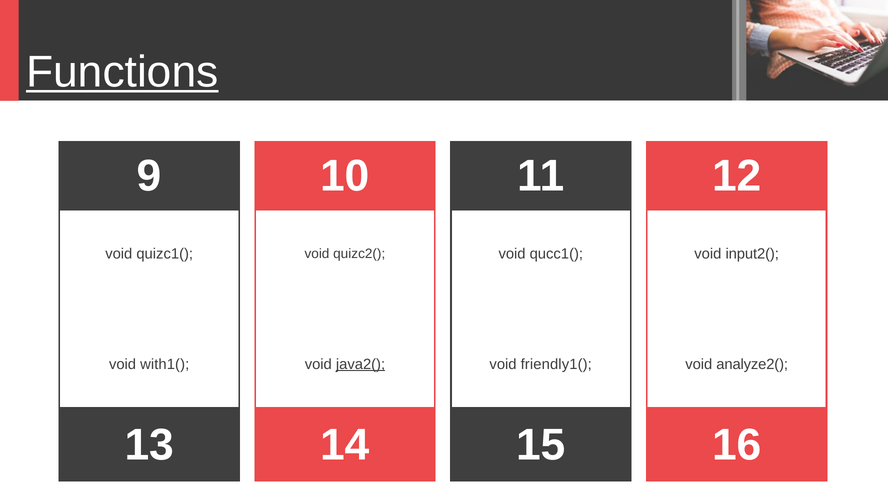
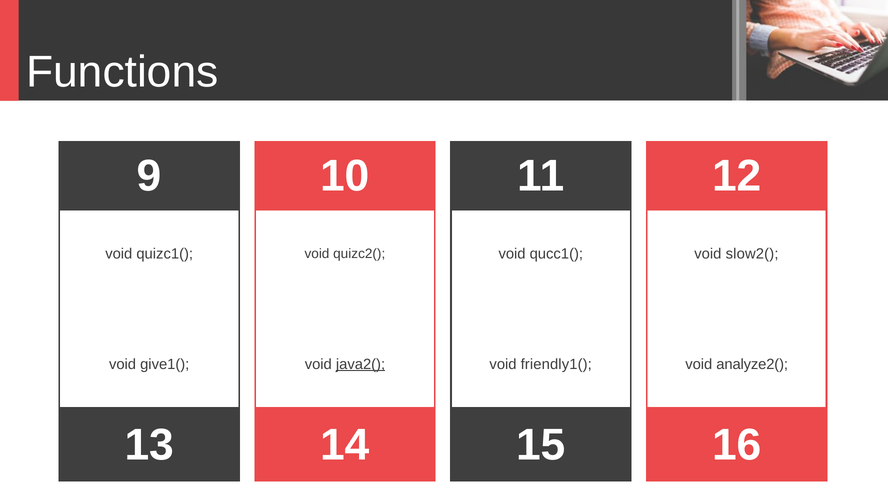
Functions underline: present -> none
input2(: input2( -> slow2(
with1(: with1( -> give1(
